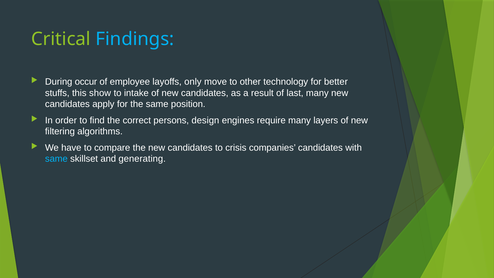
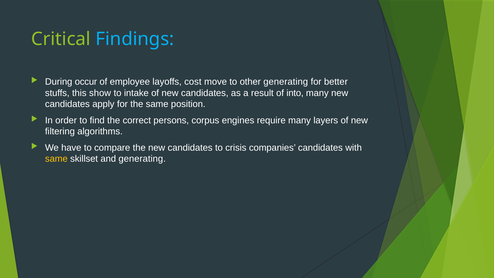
only: only -> cost
other technology: technology -> generating
last: last -> into
design: design -> corpus
same at (56, 159) colour: light blue -> yellow
